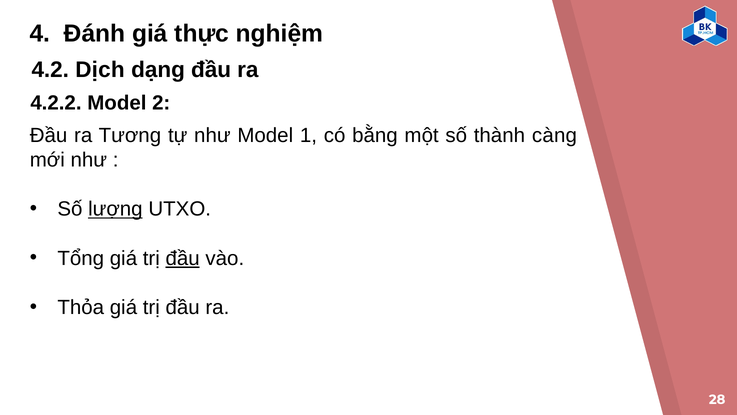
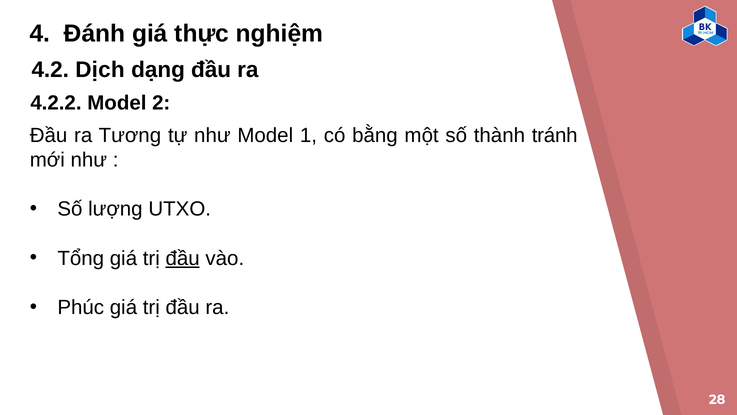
càng: càng -> tránh
lượng underline: present -> none
Thỏa: Thỏa -> Phúc
